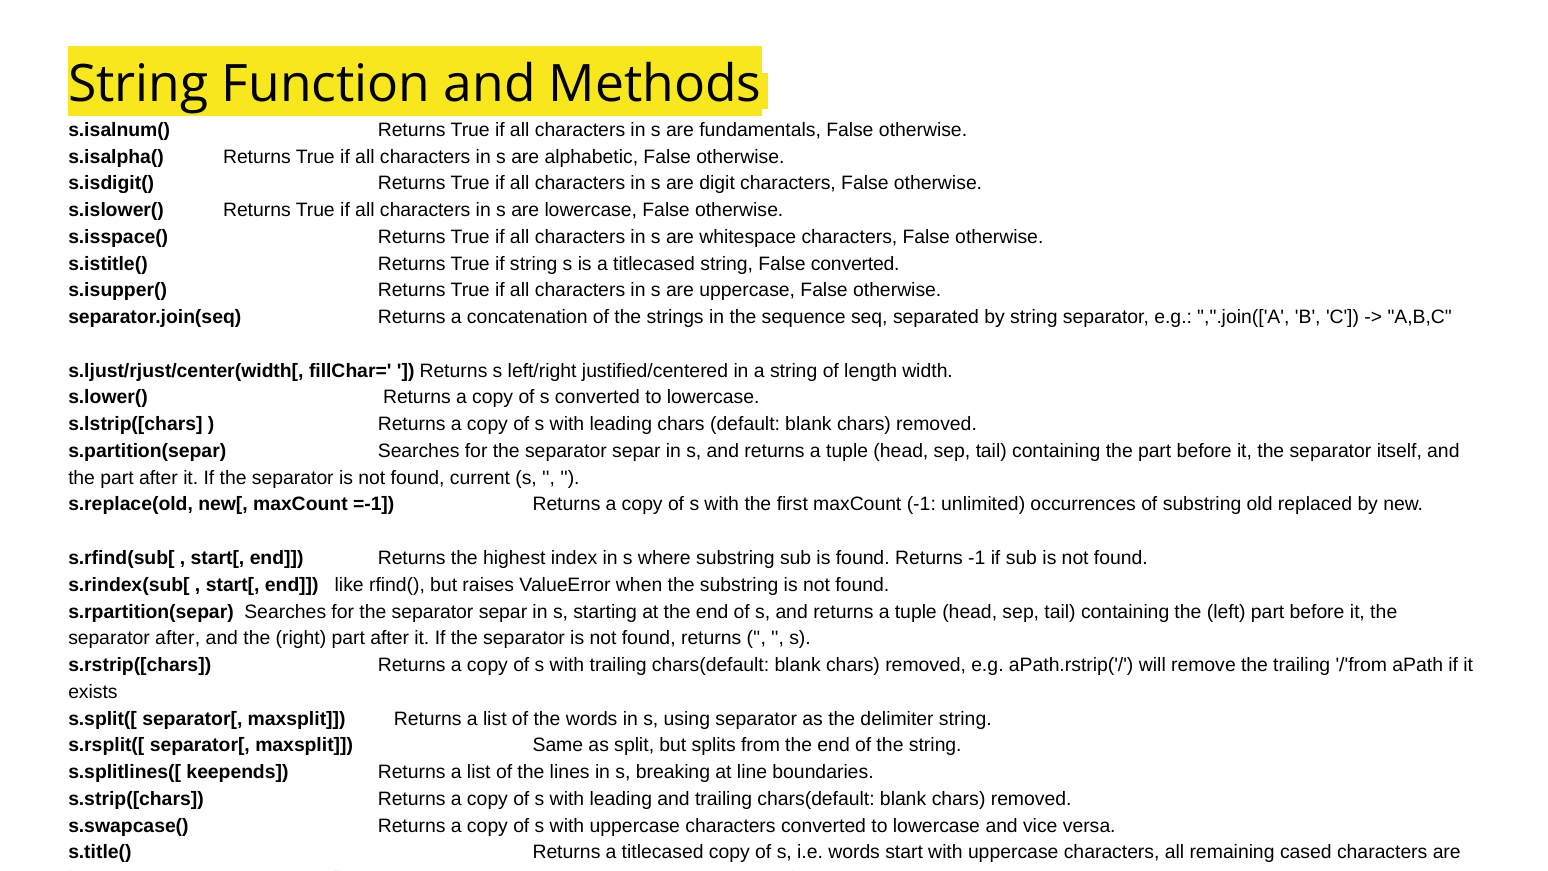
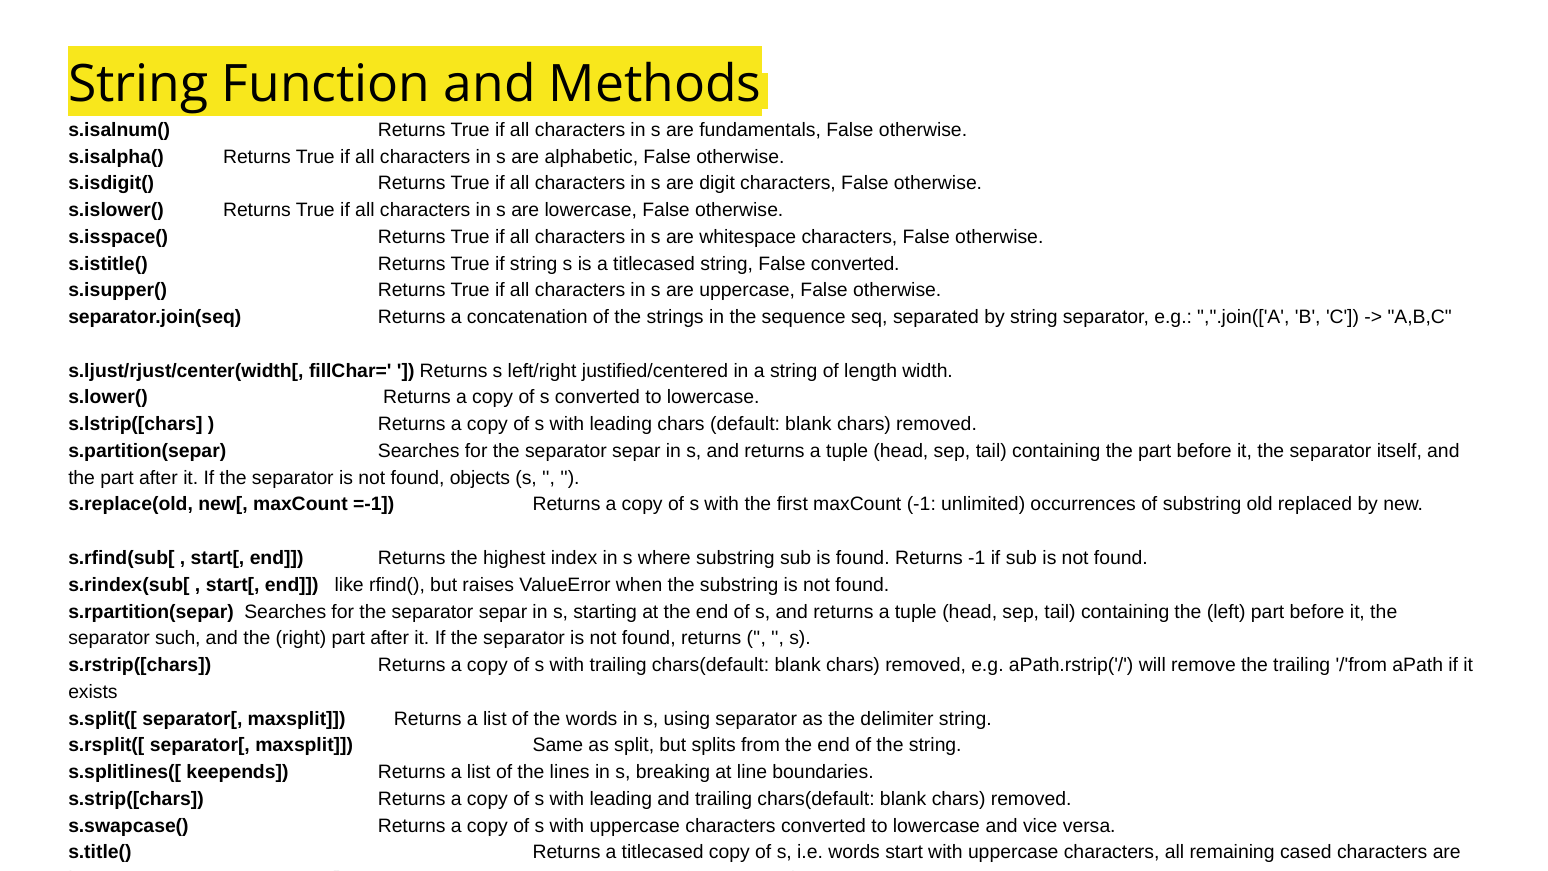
current: current -> objects
separator after: after -> such
